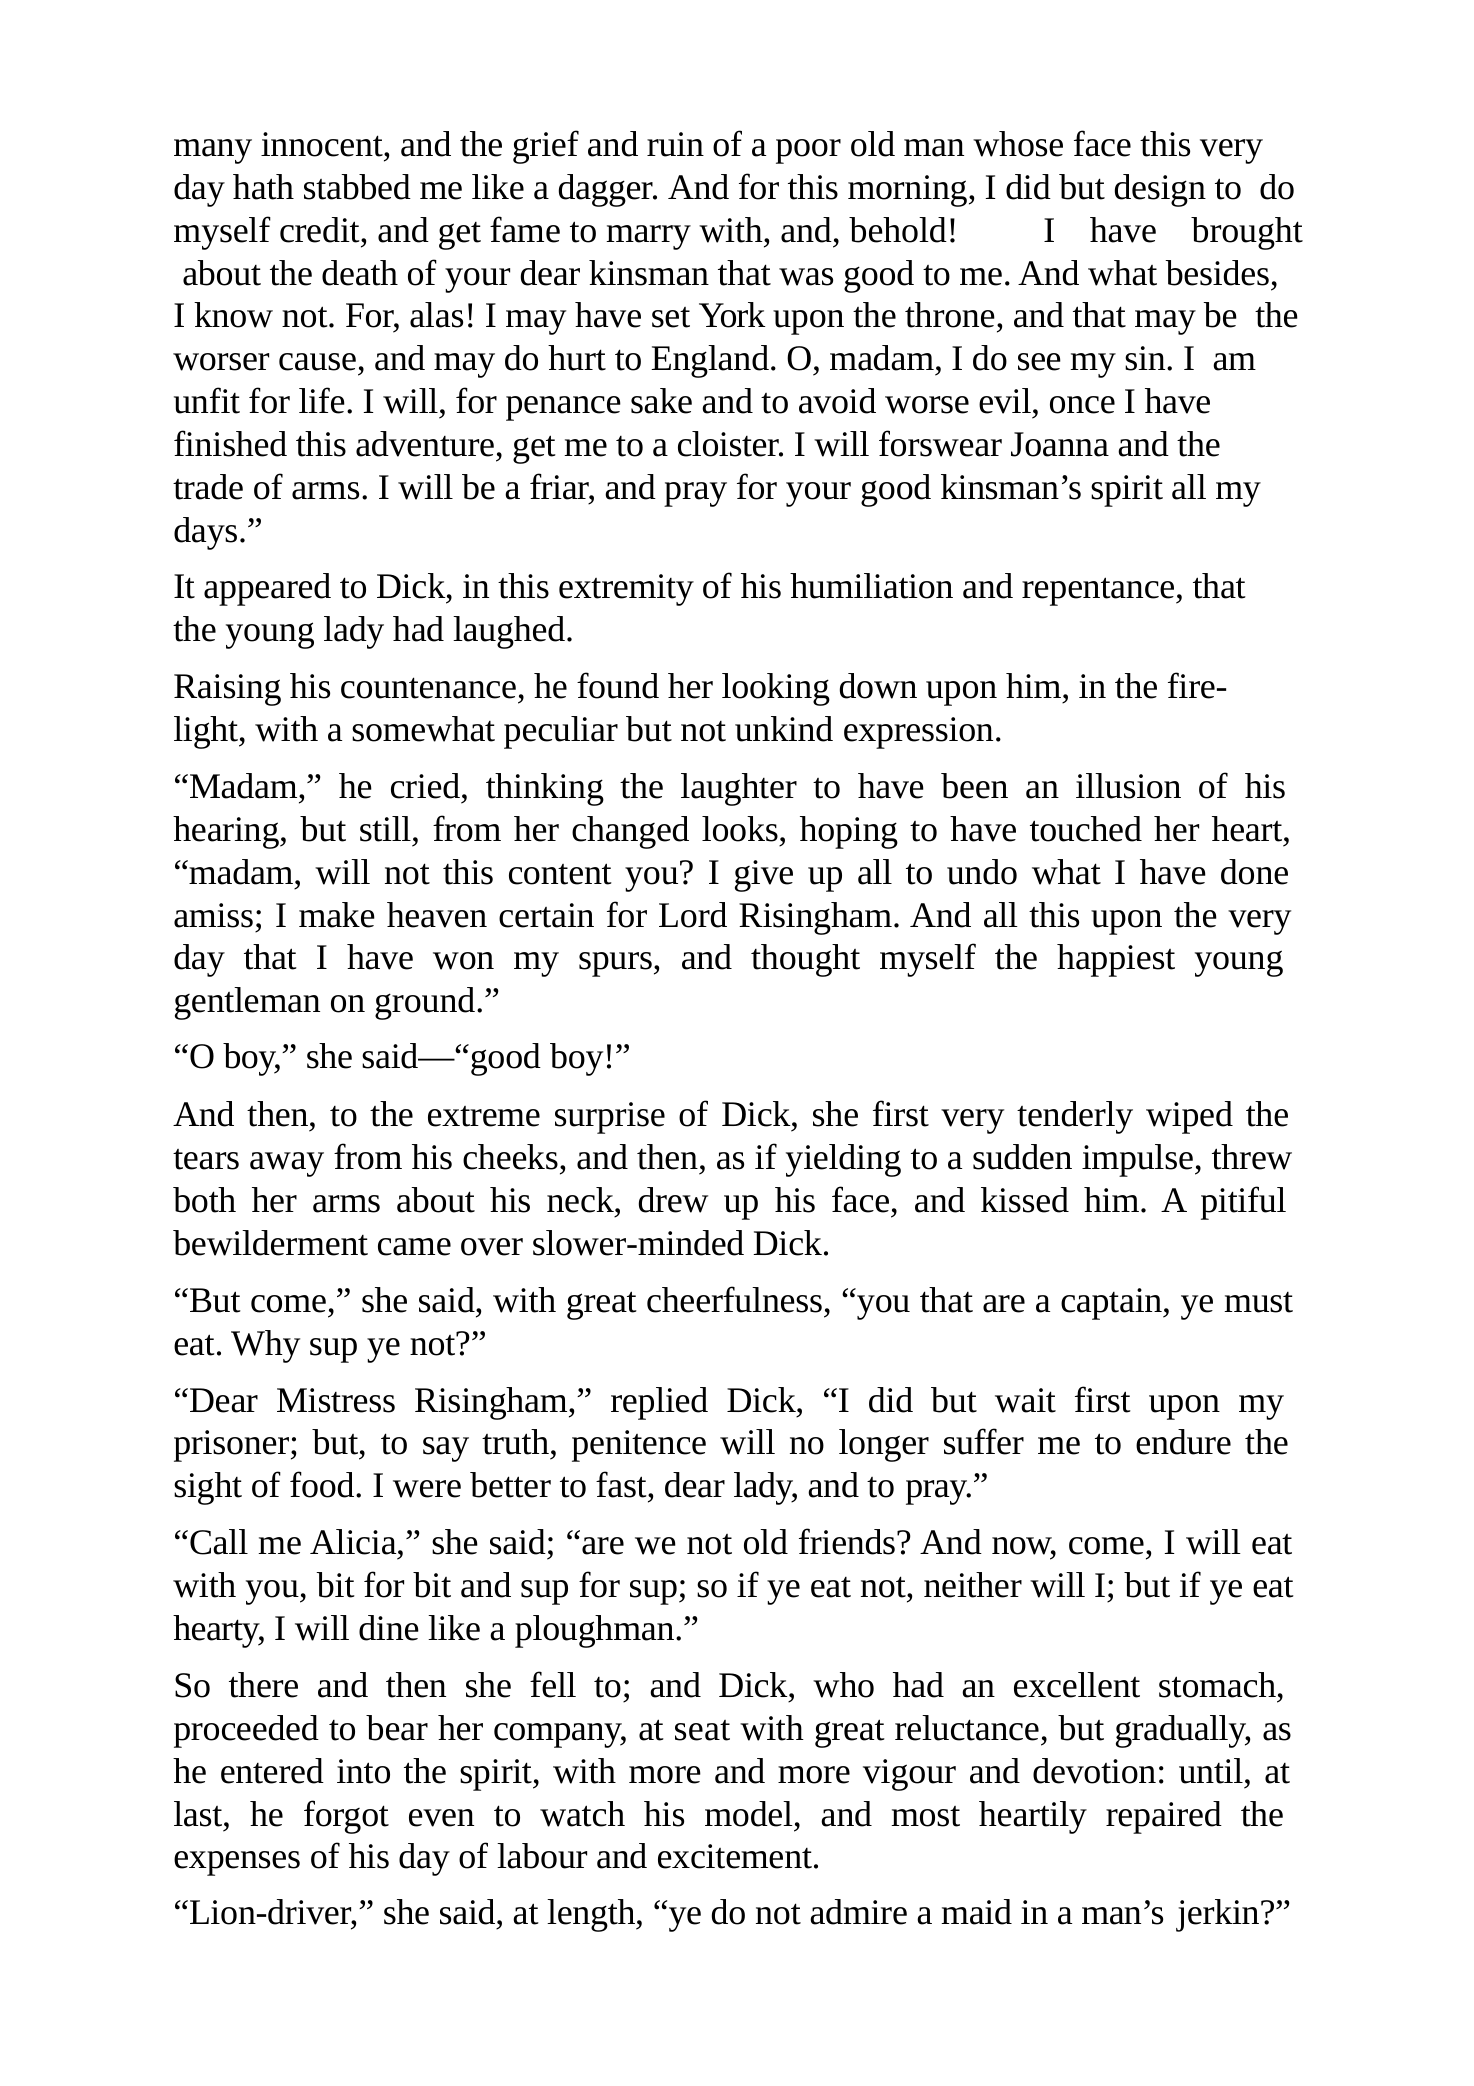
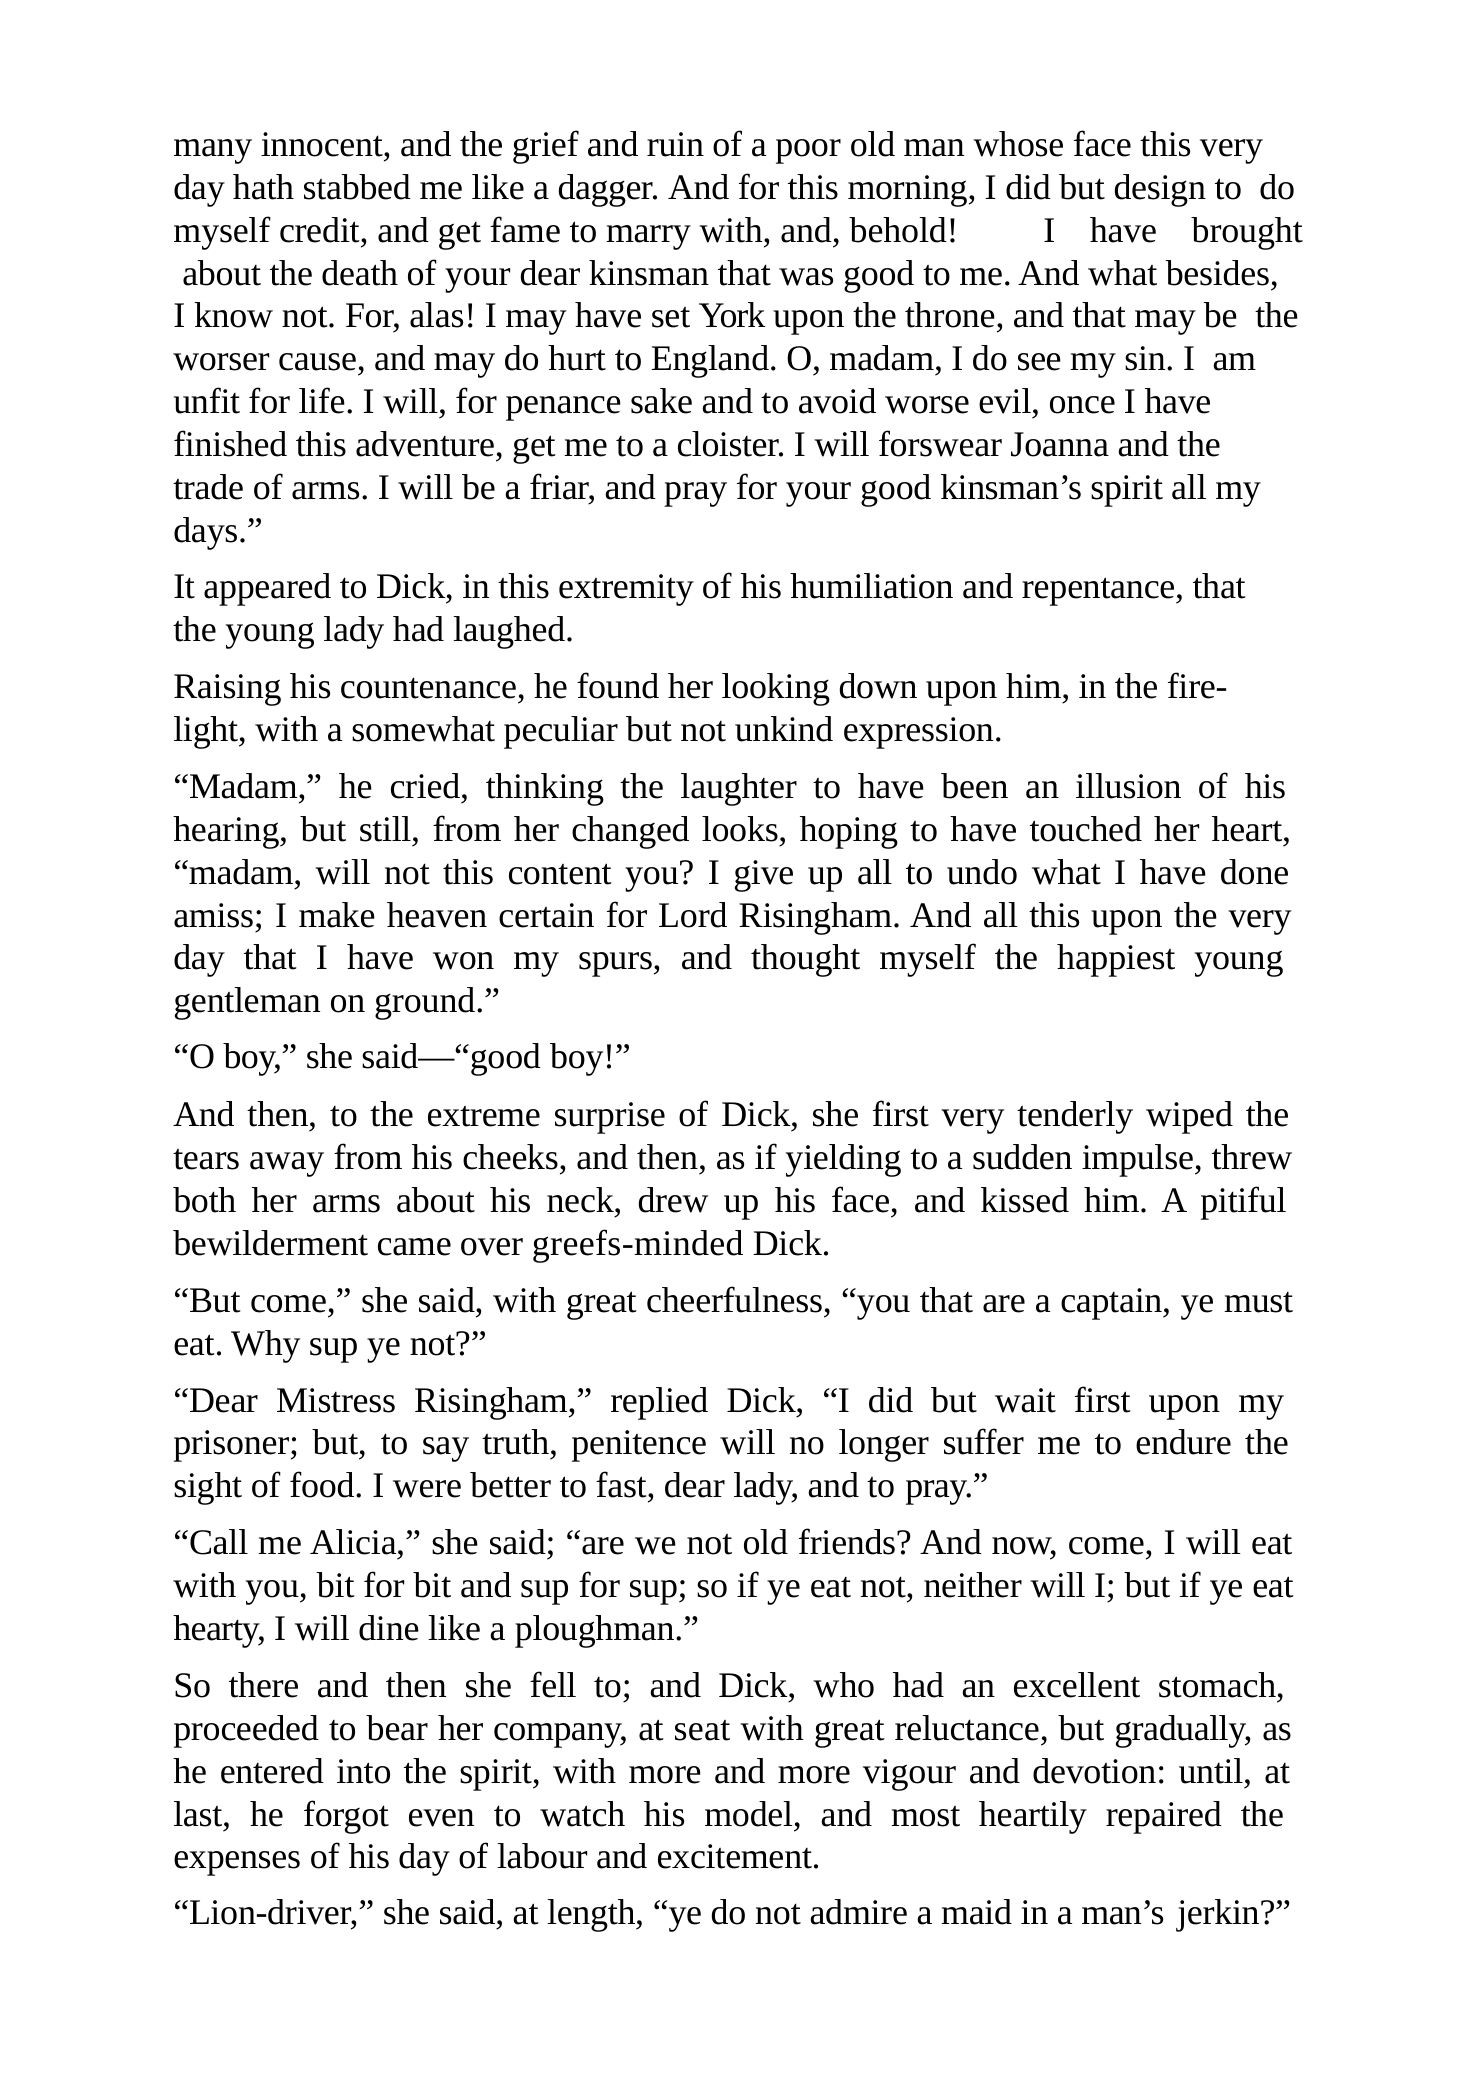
slower-minded: slower-minded -> greefs-minded
